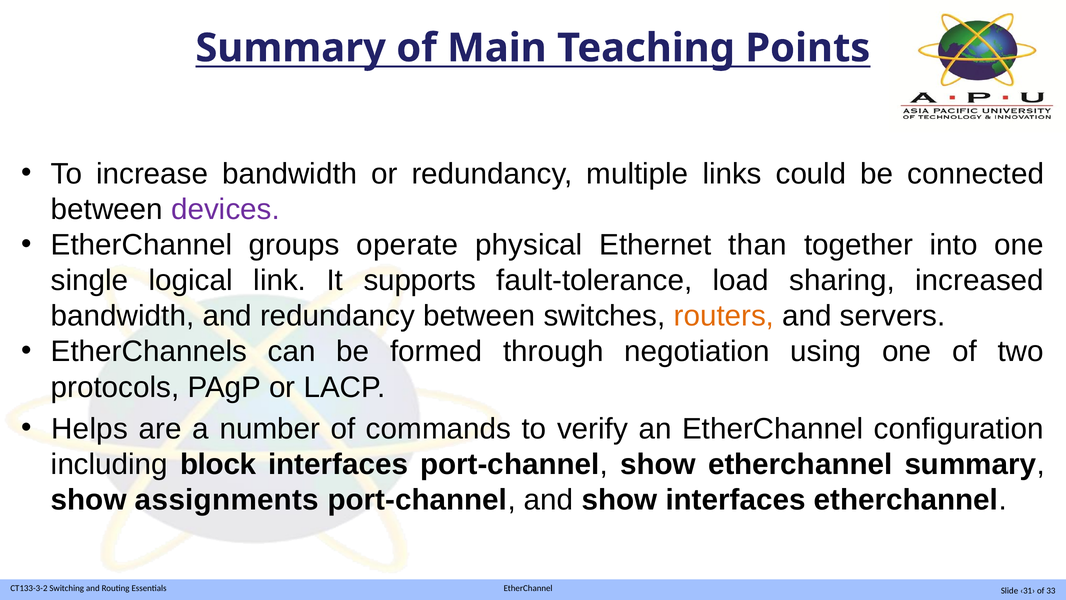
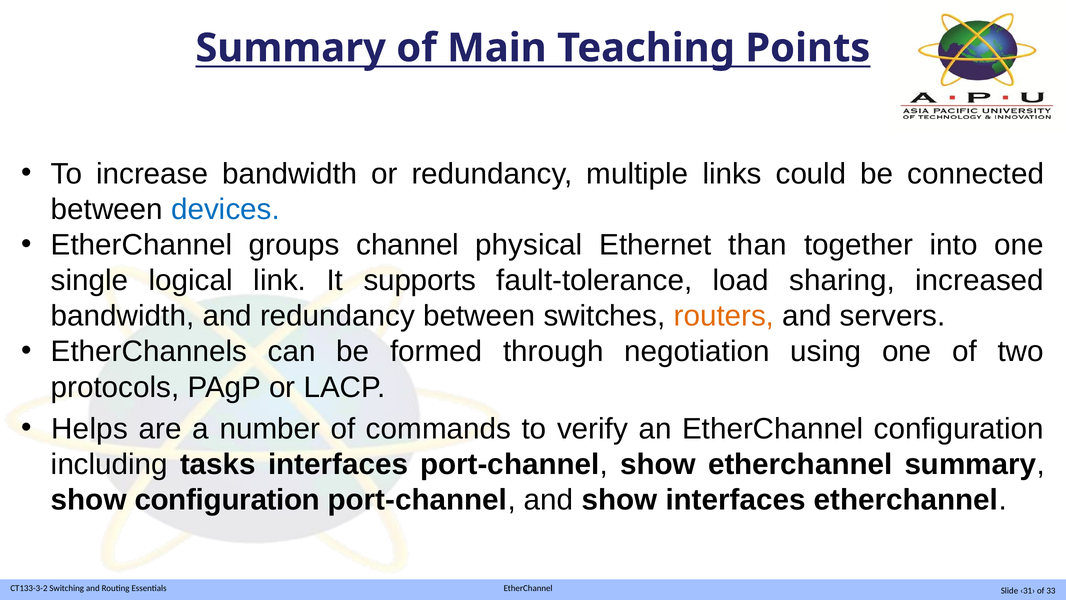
devices colour: purple -> blue
operate: operate -> channel
block: block -> tasks
show assignments: assignments -> configuration
